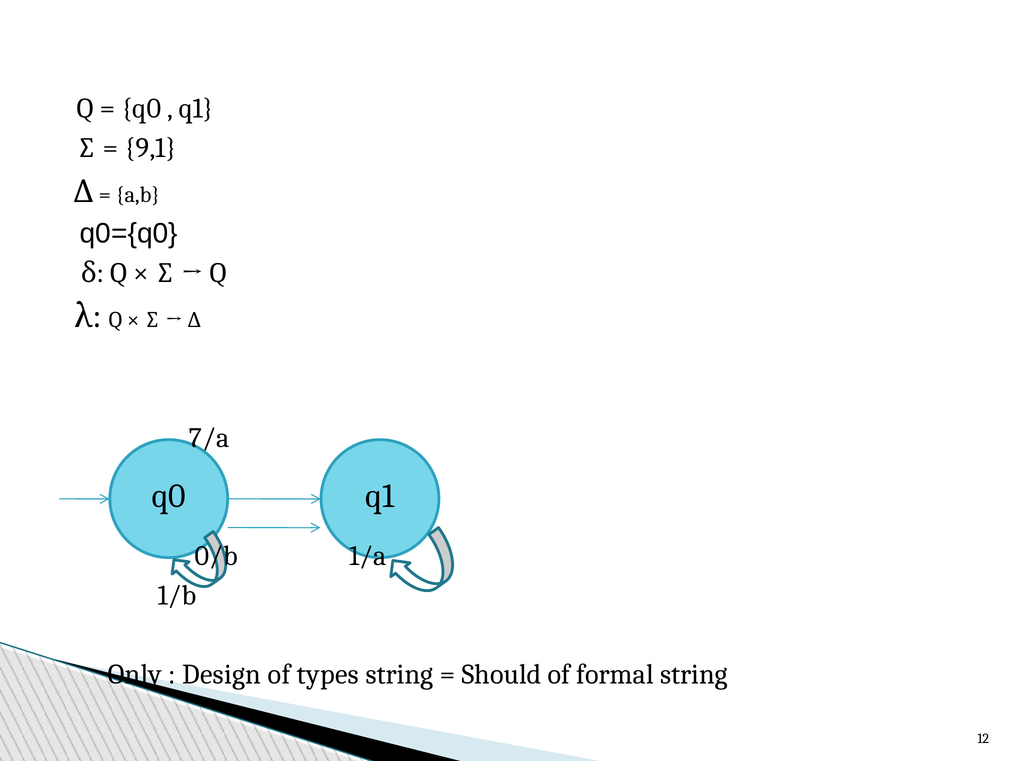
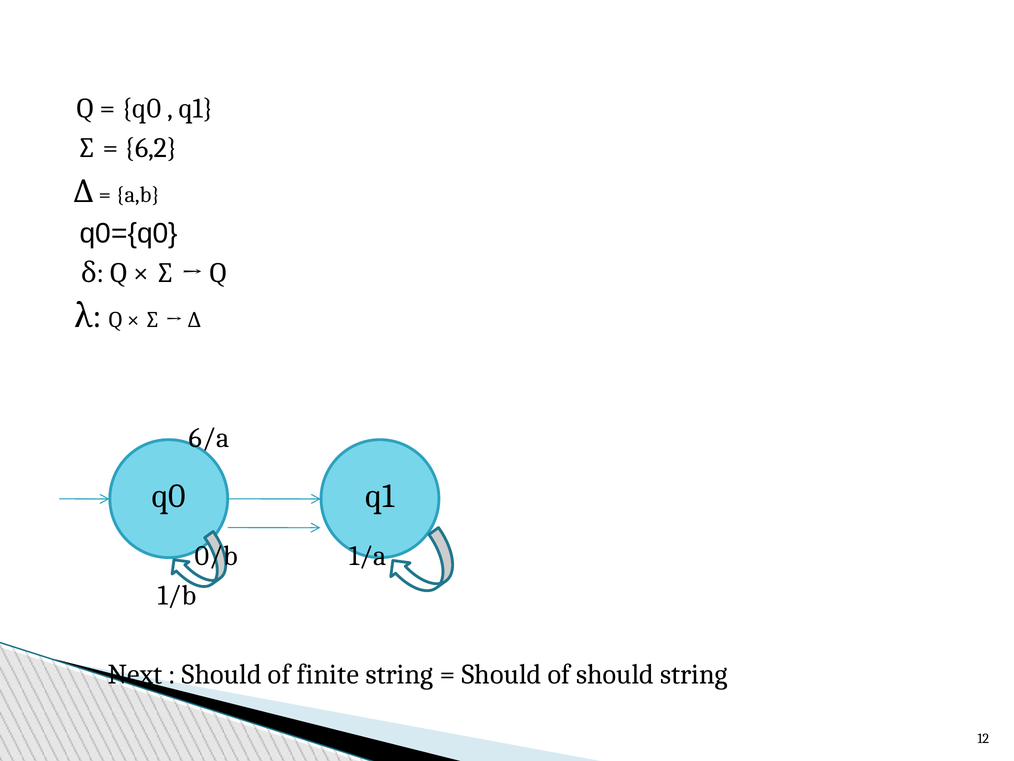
9,1: 9,1 -> 6,2
7/a: 7/a -> 6/a
Only: Only -> Next
Design at (222, 674): Design -> Should
types: types -> finite
of formal: formal -> should
